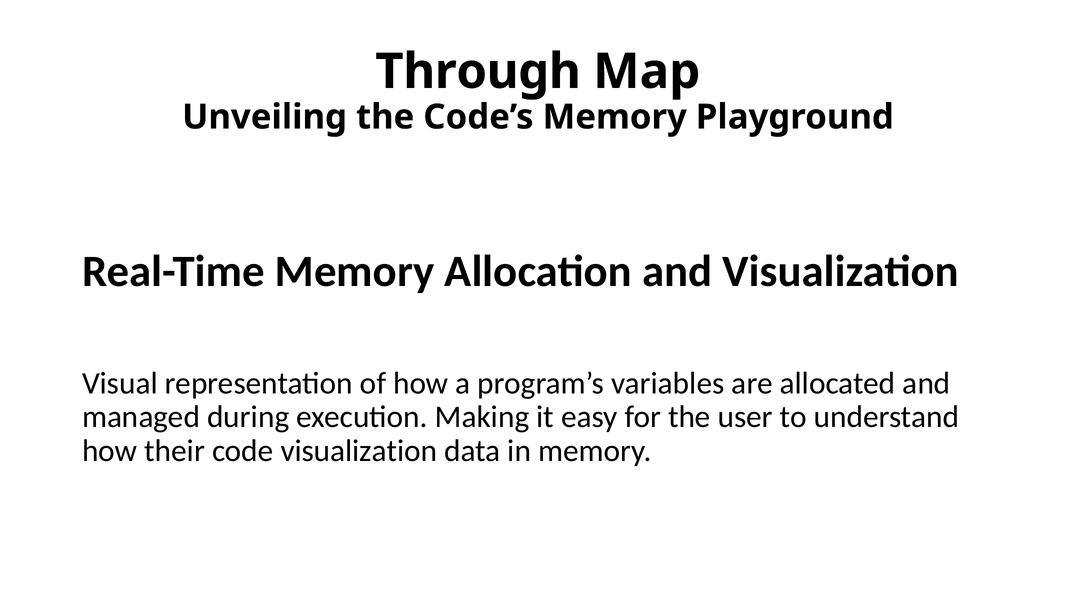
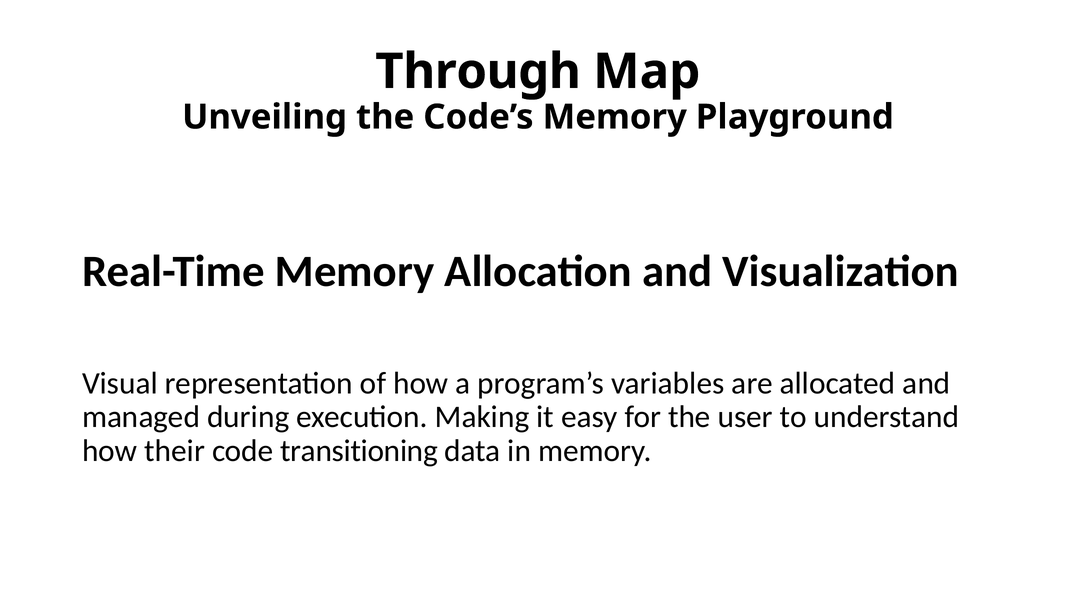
code visualization: visualization -> transitioning
